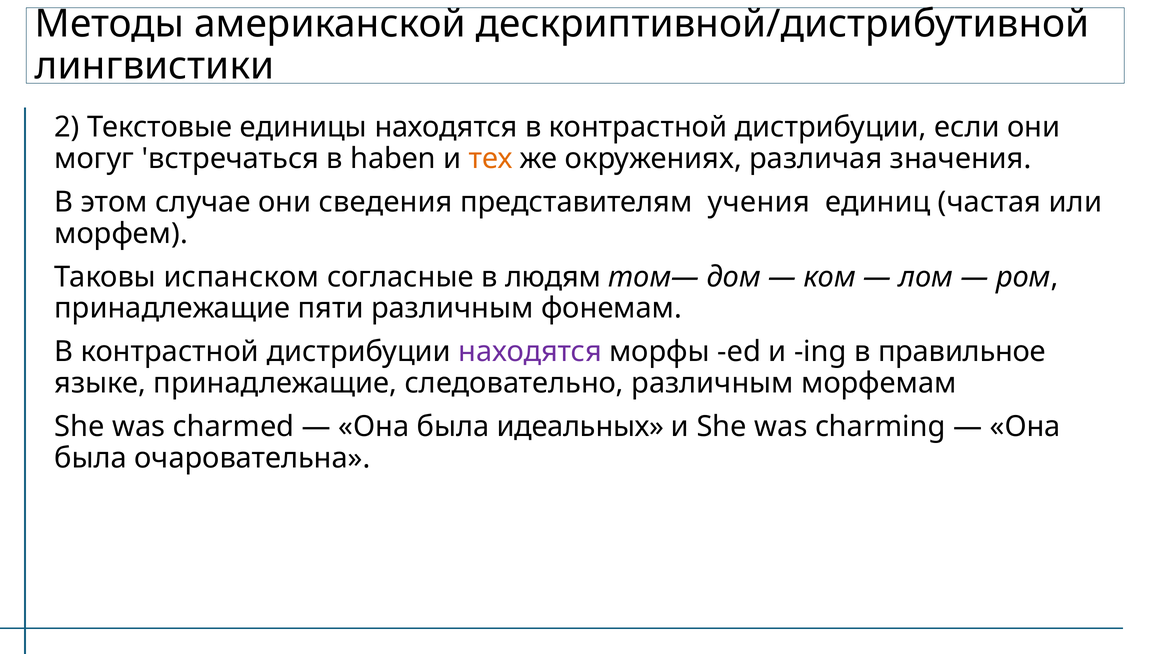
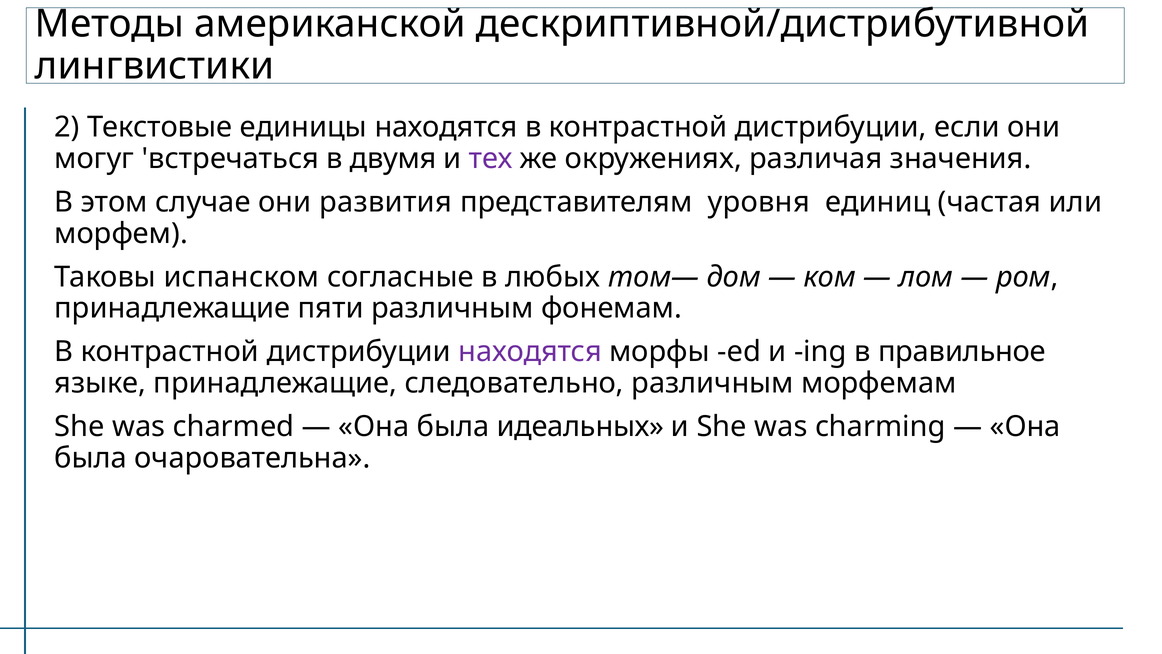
haben: haben -> двумя
тех colour: orange -> purple
сведения: сведения -> развития
учения: учения -> уровня
людям: людям -> любых
